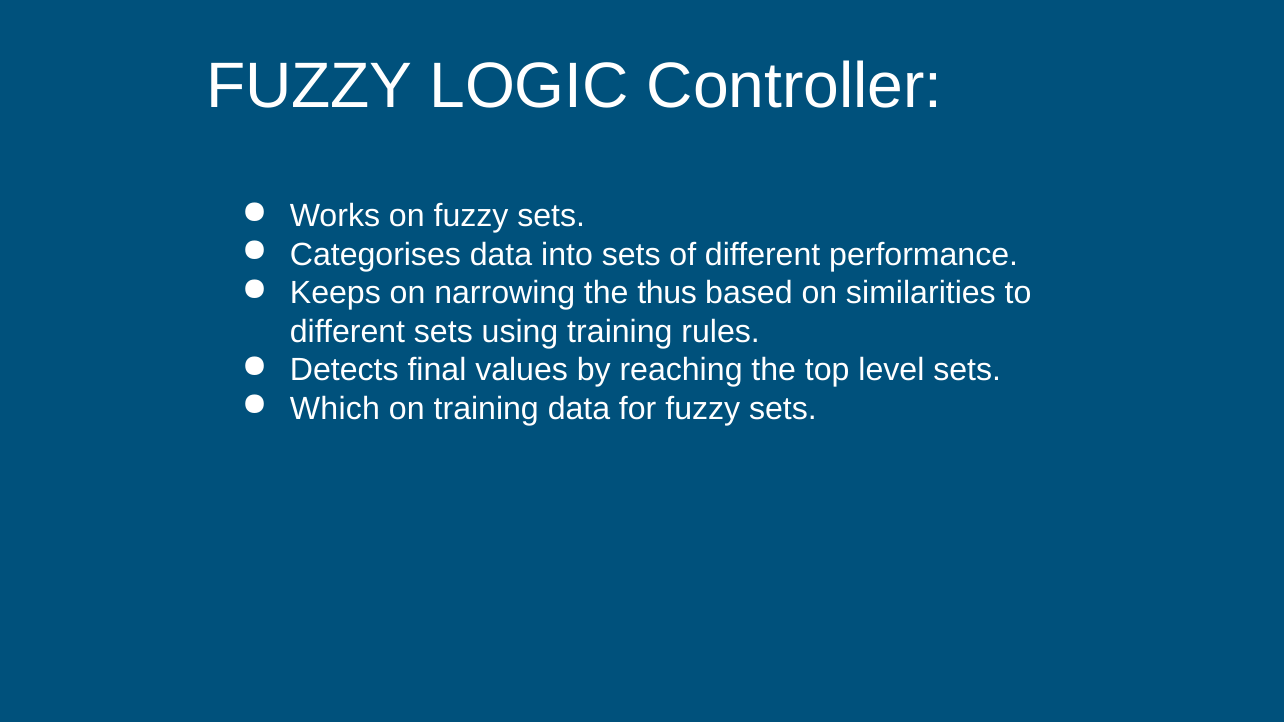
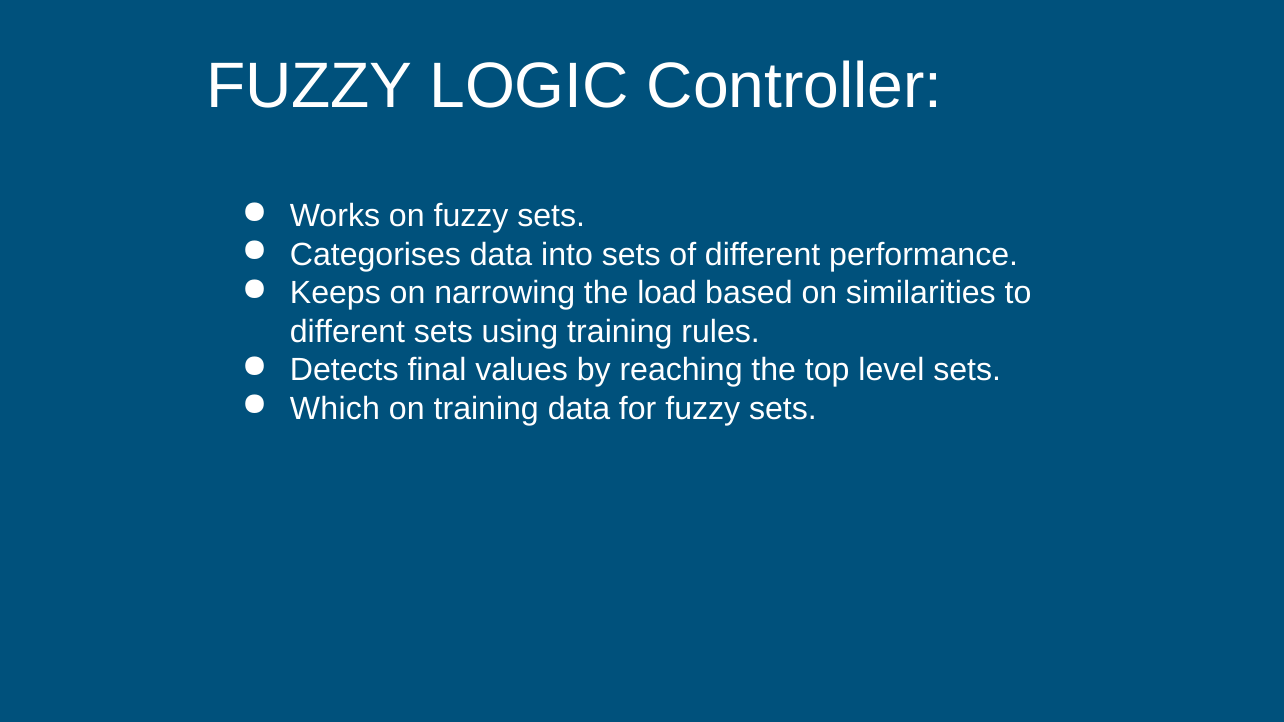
thus: thus -> load
